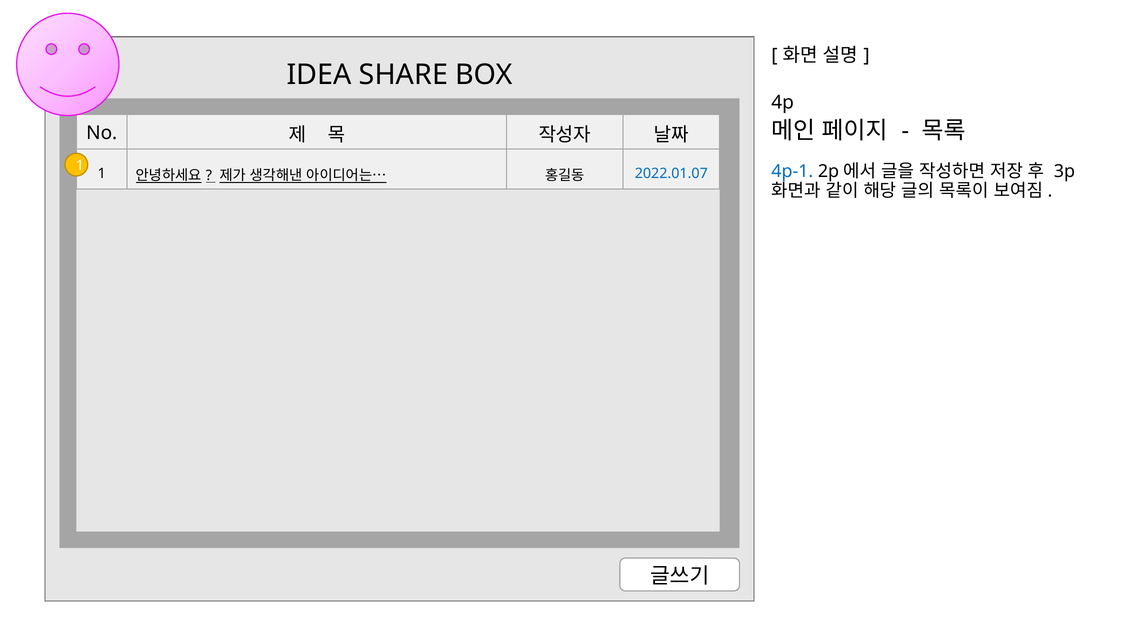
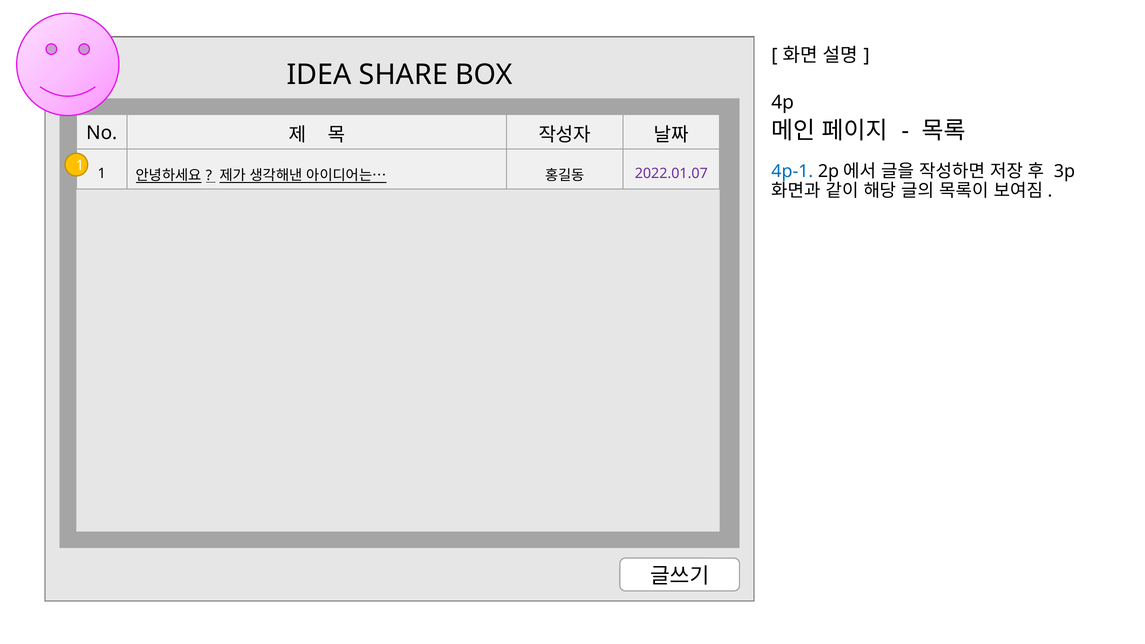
2022.01.07 colour: blue -> purple
